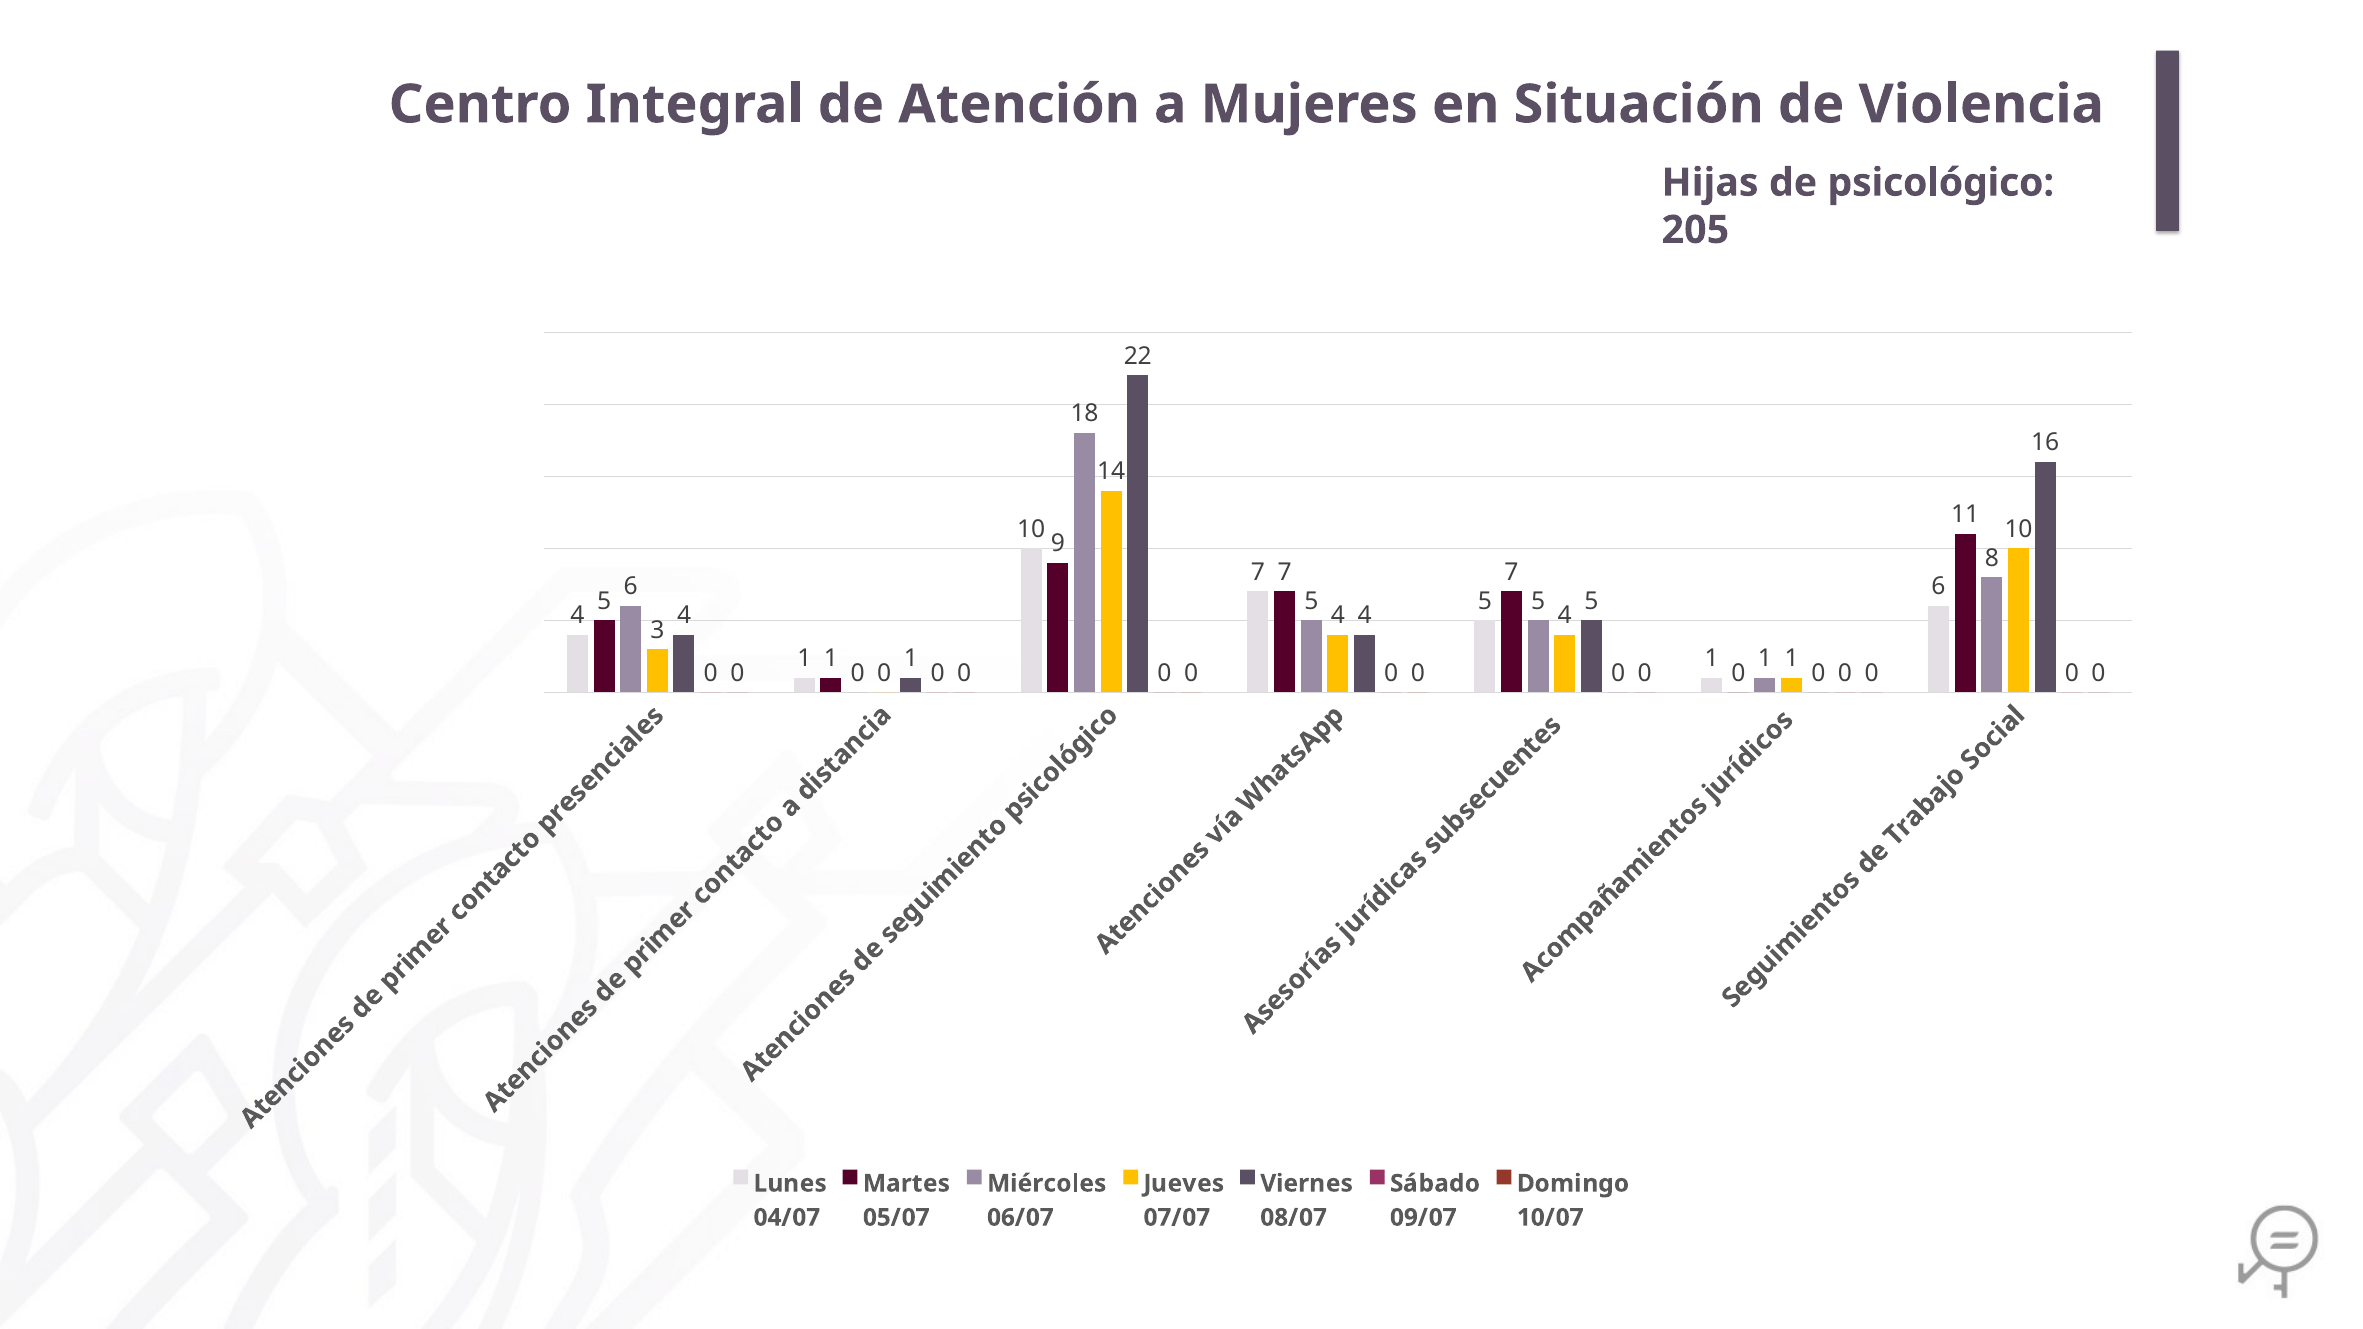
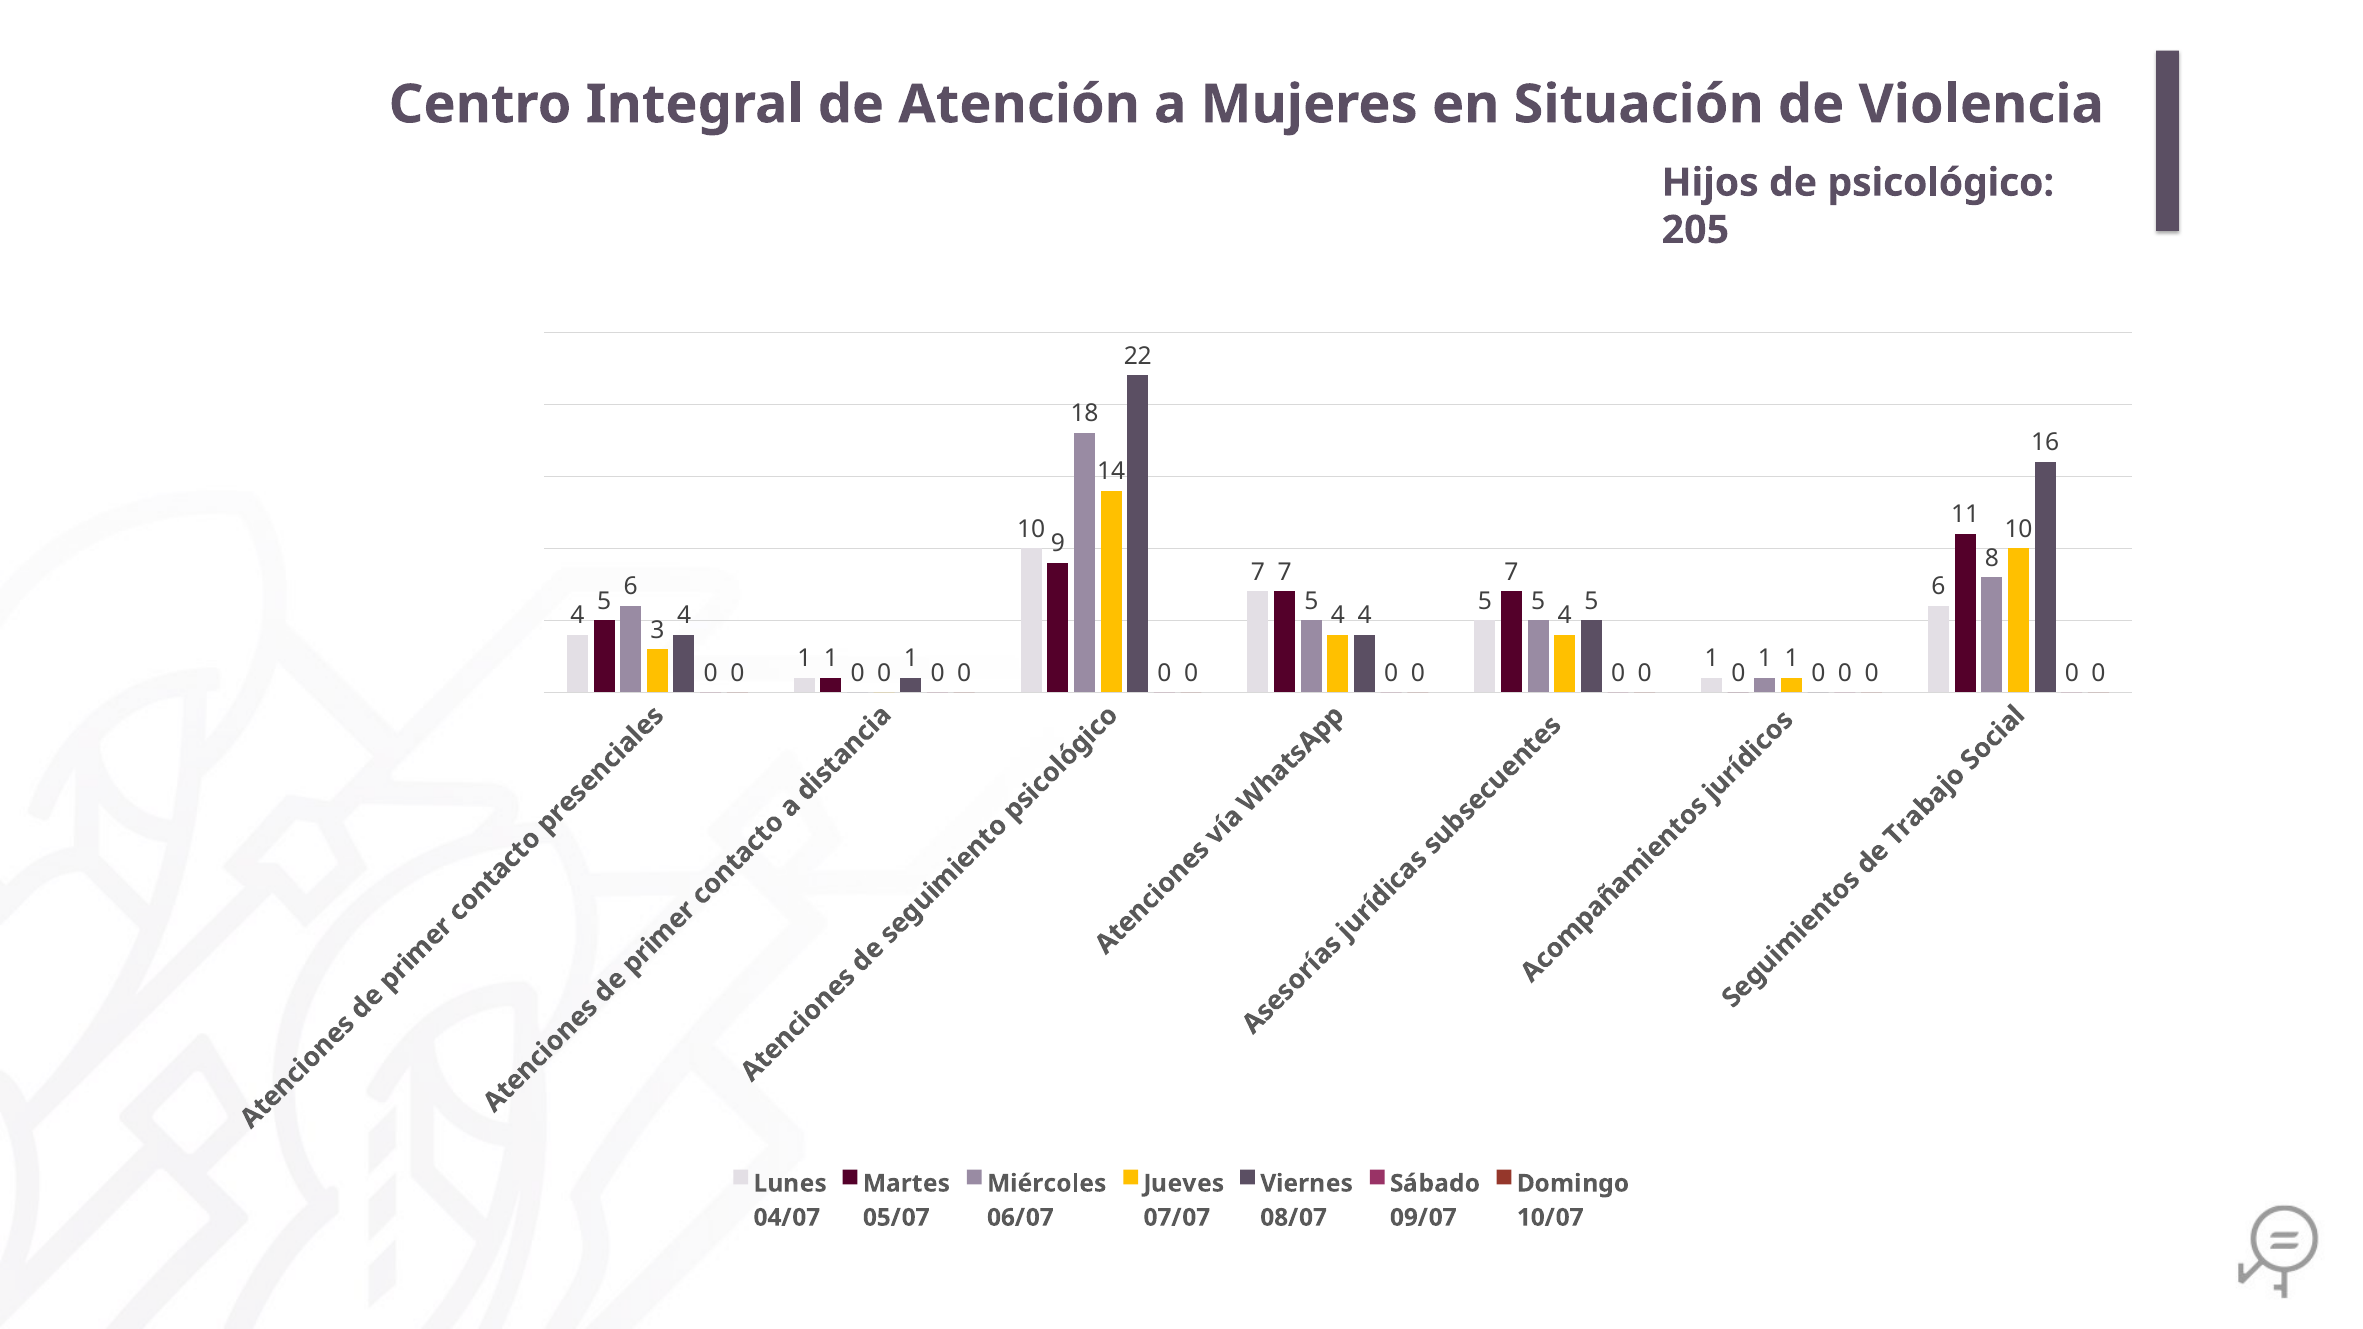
Hijas: Hijas -> Hijos
